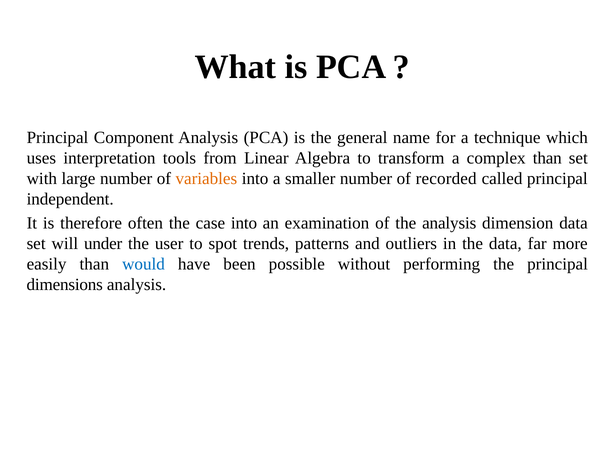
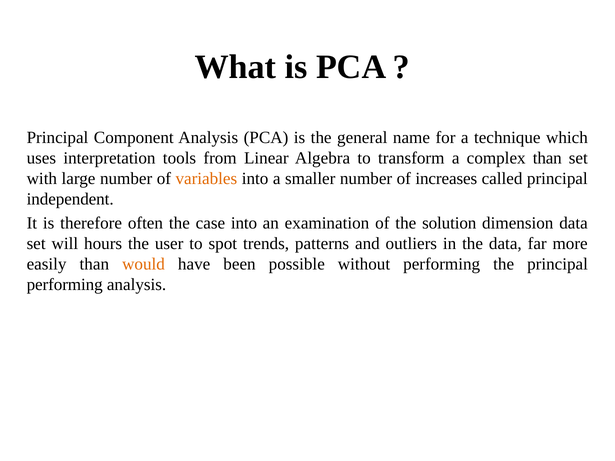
recorded: recorded -> increases
the analysis: analysis -> solution
under: under -> hours
would colour: blue -> orange
dimensions at (65, 285): dimensions -> performing
